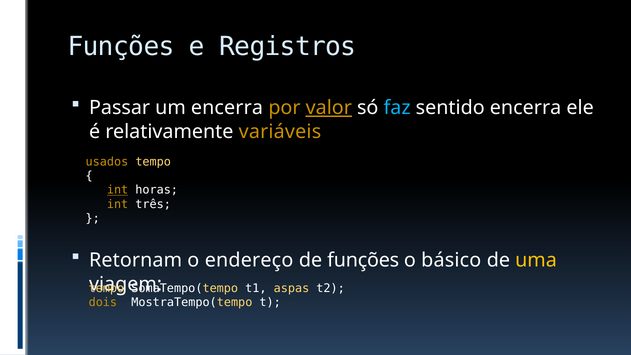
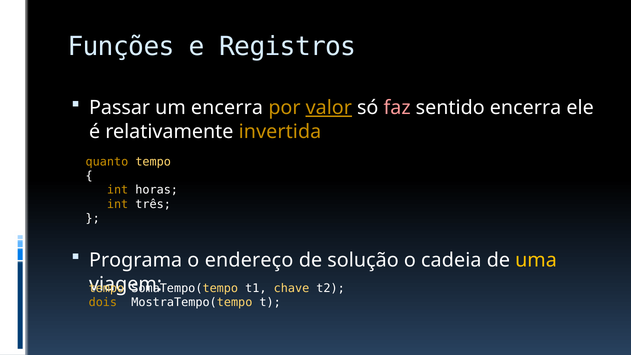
faz colour: light blue -> pink
variáveis: variáveis -> invertida
usados: usados -> quanto
int at (118, 190) underline: present -> none
Retornam: Retornam -> Programa
de funções: funções -> solução
básico: básico -> cadeia
aspas: aspas -> chave
